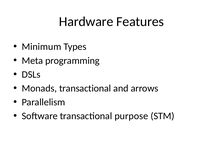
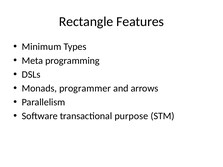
Hardware: Hardware -> Rectangle
Monads transactional: transactional -> programmer
